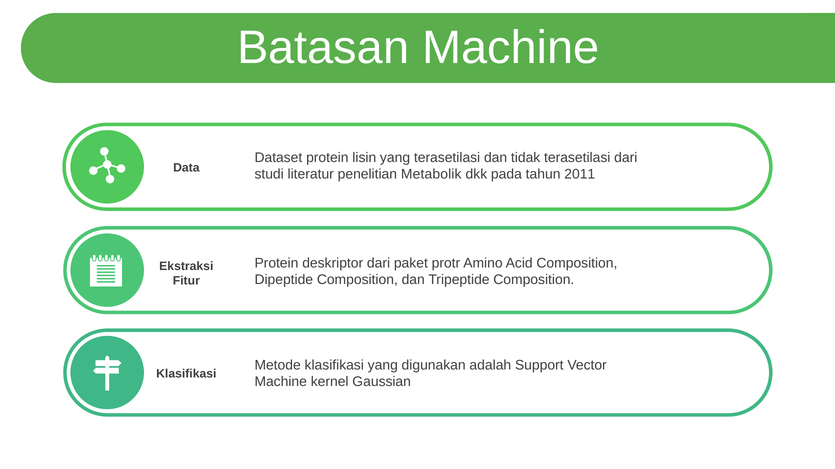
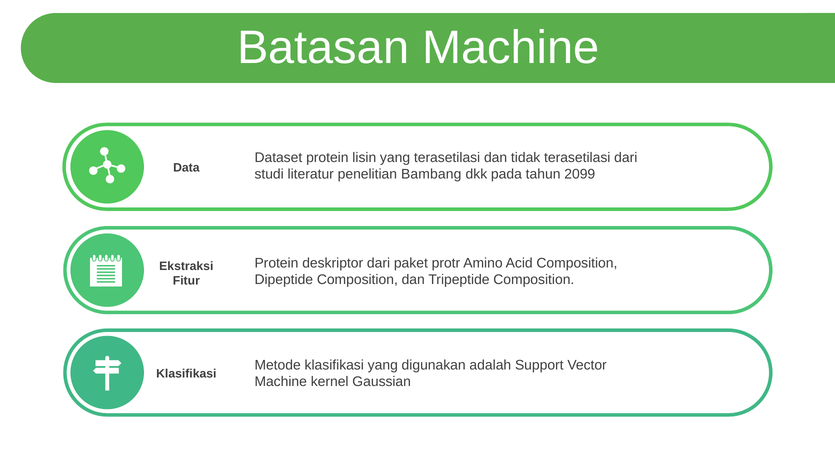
Metabolik: Metabolik -> Bambang
2011: 2011 -> 2099
